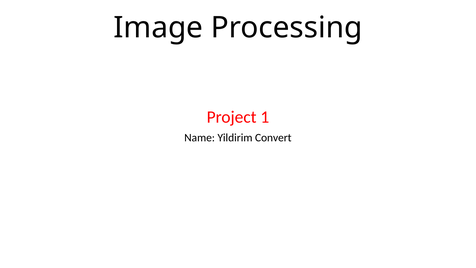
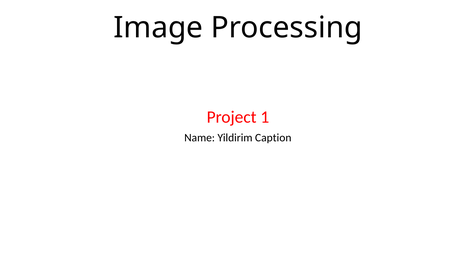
Convert: Convert -> Caption
